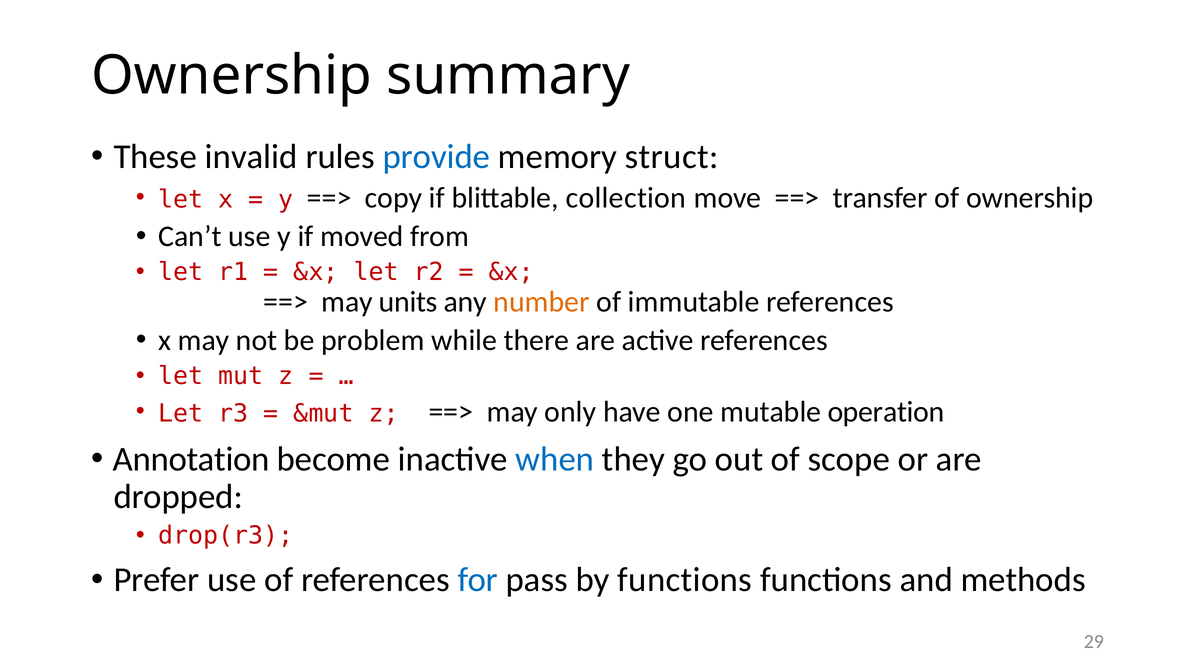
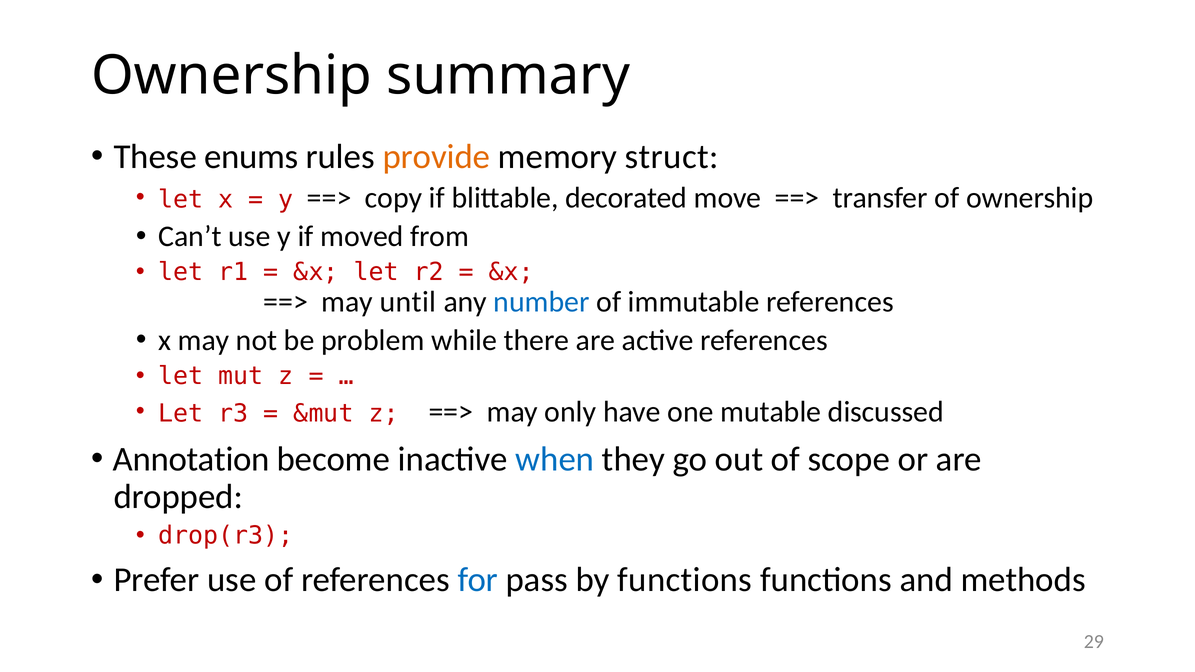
invalid: invalid -> enums
provide colour: blue -> orange
collection: collection -> decorated
units: units -> until
number colour: orange -> blue
operation: operation -> discussed
